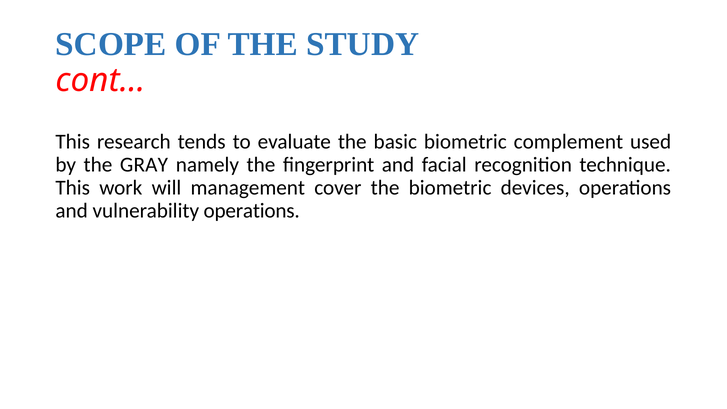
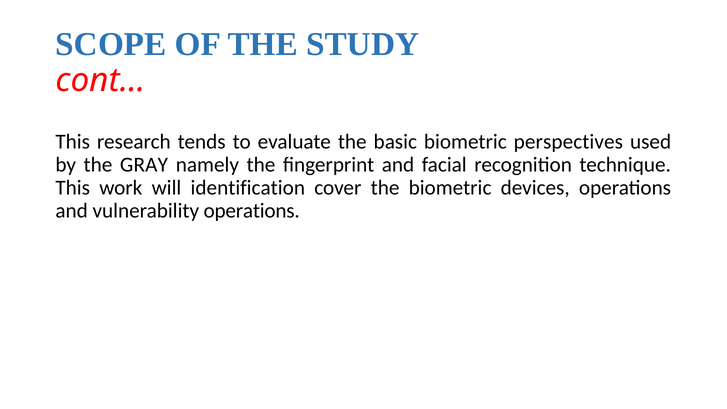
complement: complement -> perspectives
management: management -> identification
